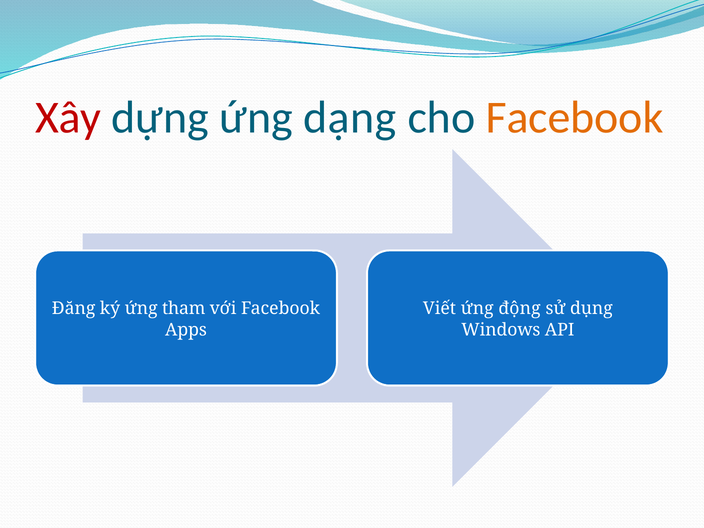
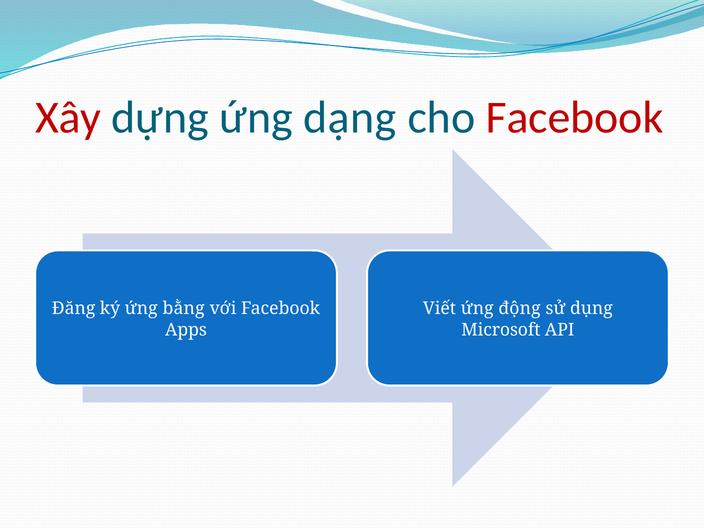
Facebook at (575, 118) colour: orange -> red
tham: tham -> bằng
Windows: Windows -> Microsoft
